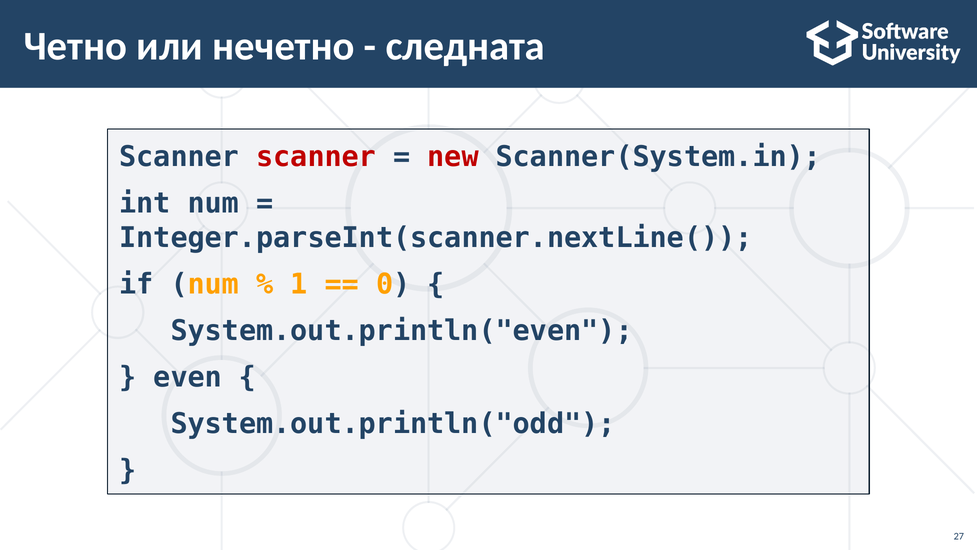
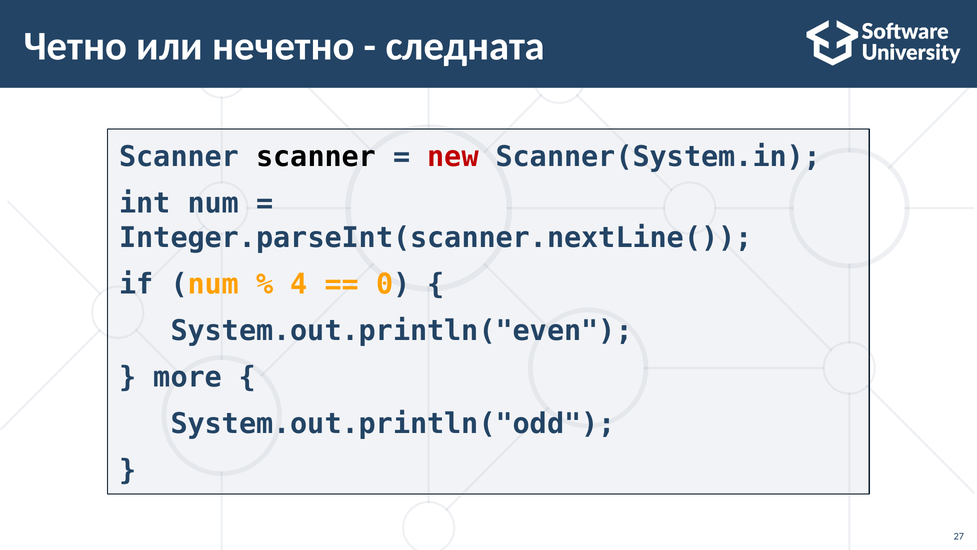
scanner at (316, 157) colour: red -> black
1: 1 -> 4
еven: еven -> more
